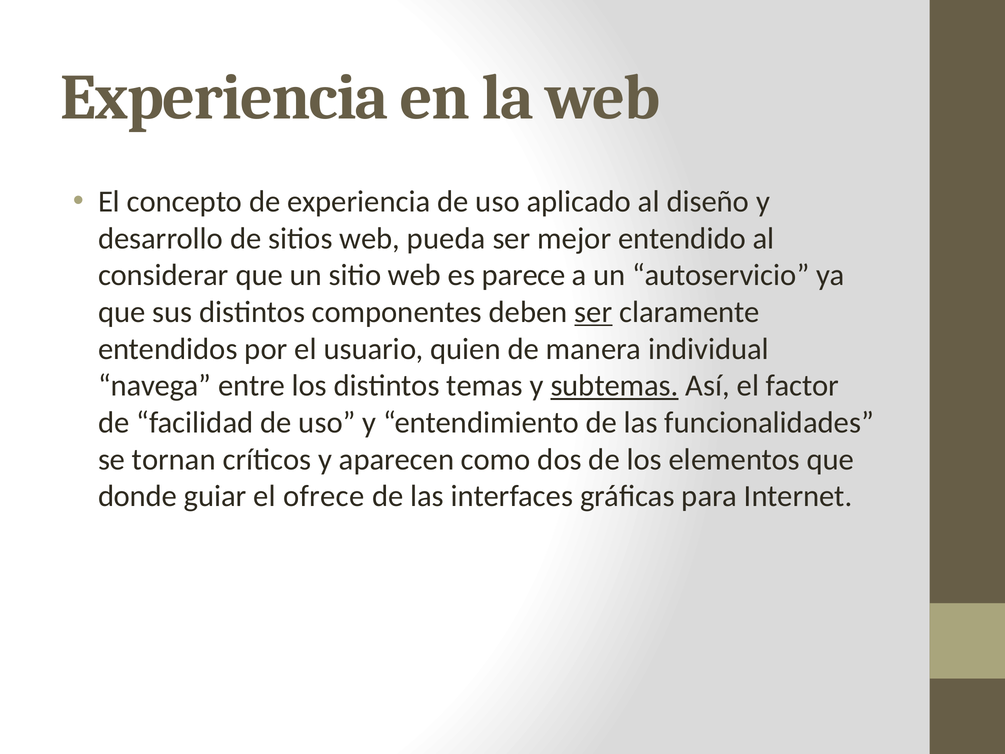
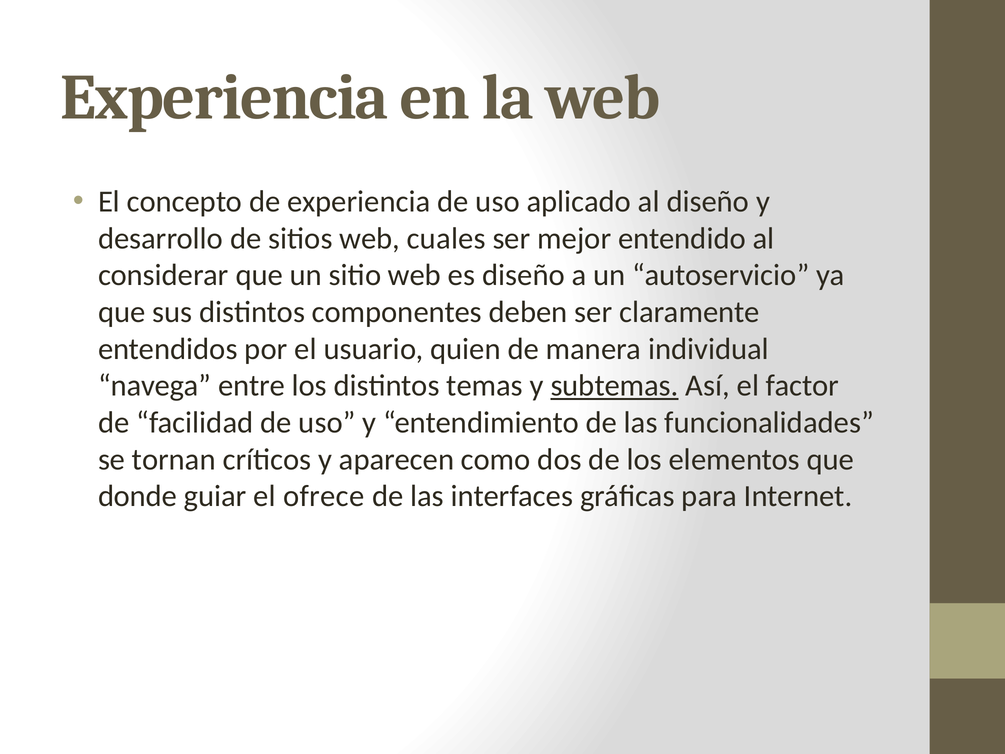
pueda: pueda -> cuales
es parece: parece -> diseño
ser at (593, 312) underline: present -> none
